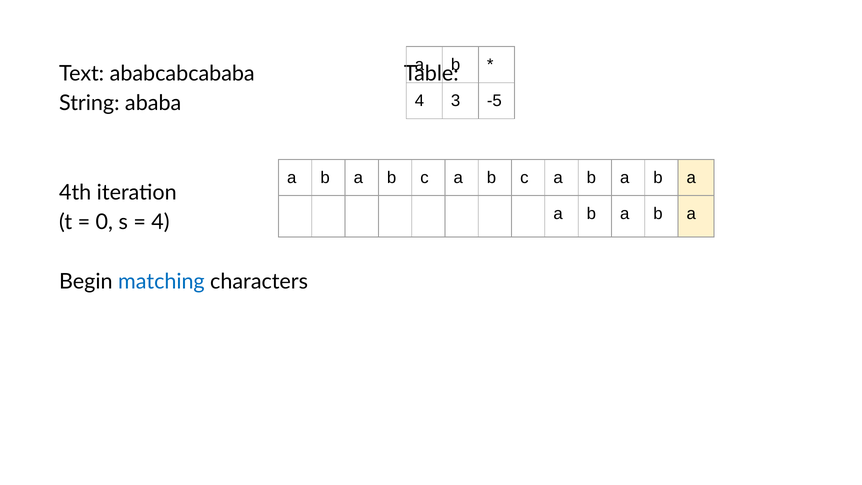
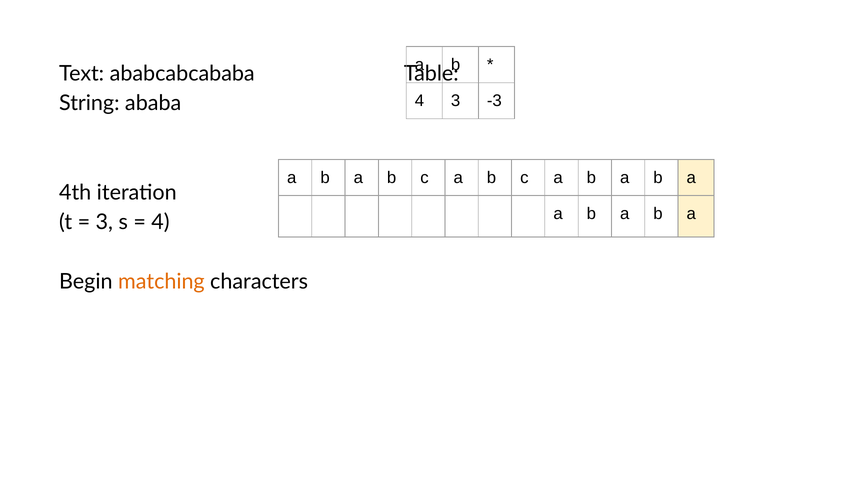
-5: -5 -> -3
0 at (104, 222): 0 -> 3
matching colour: blue -> orange
